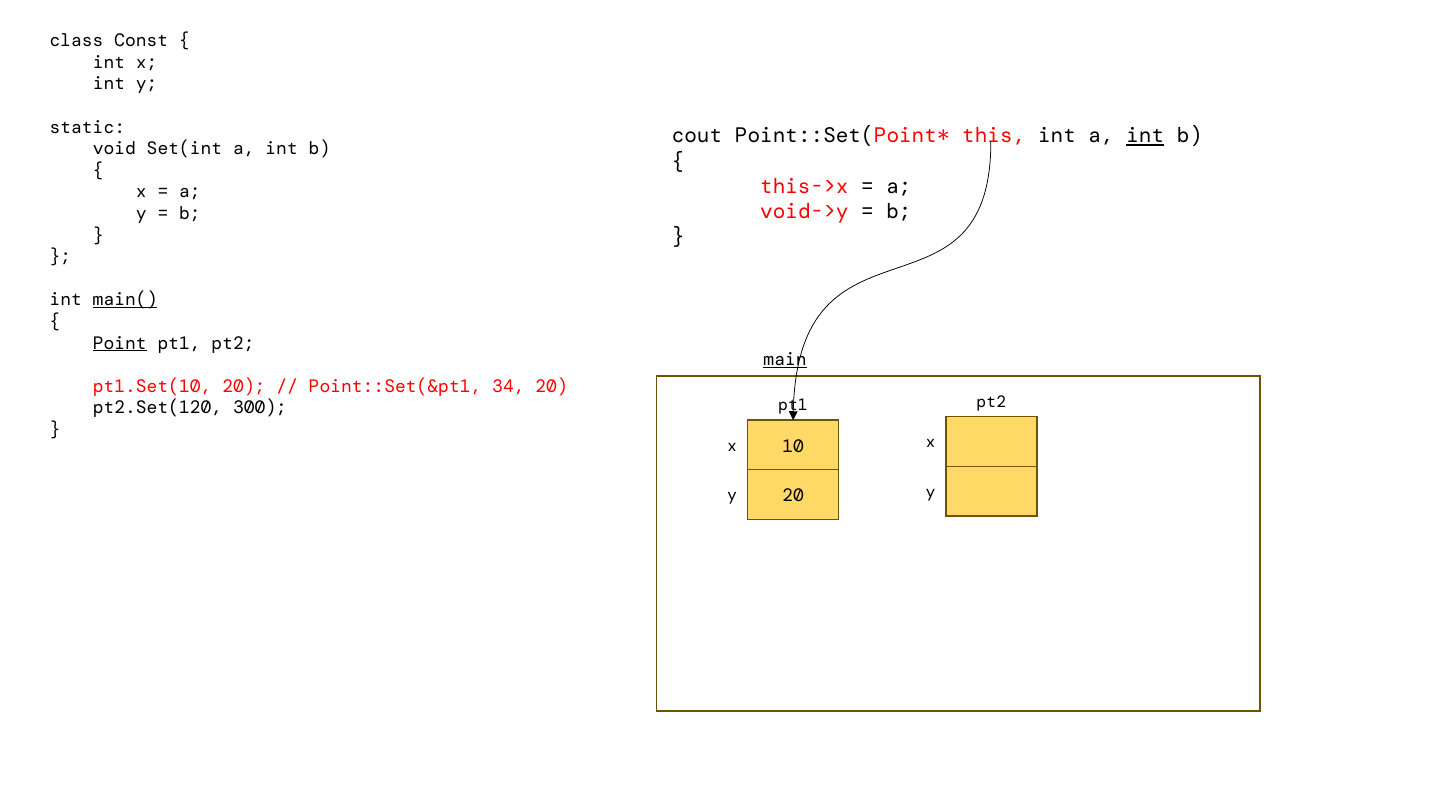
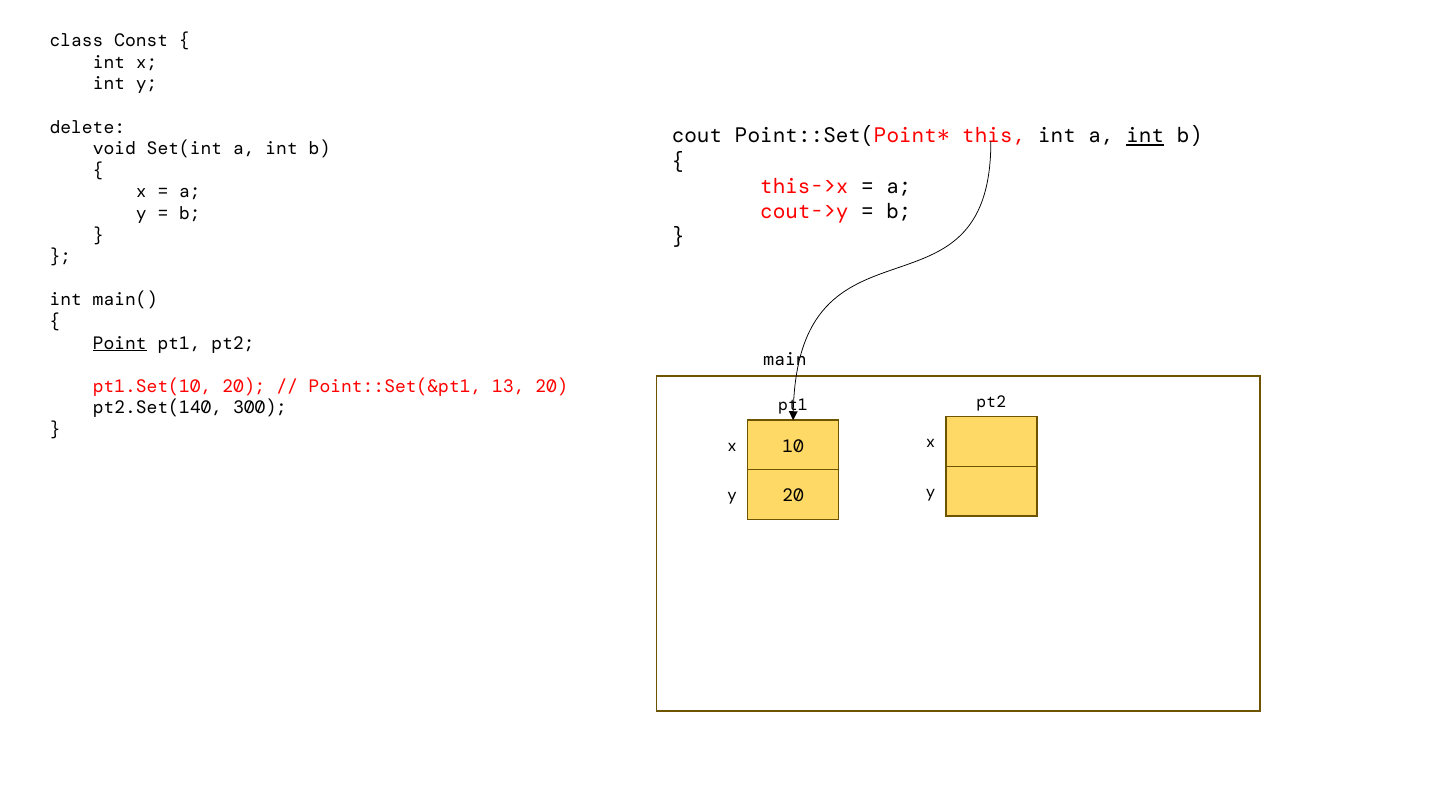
static: static -> delete
void->y: void->y -> cout->y
main( underline: present -> none
main underline: present -> none
34: 34 -> 13
pt2.Set(120: pt2.Set(120 -> pt2.Set(140
